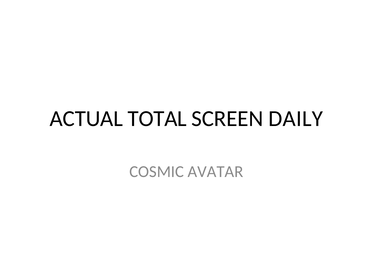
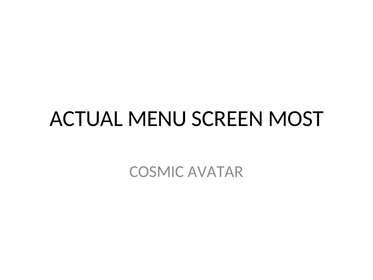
TOTAL: TOTAL -> MENU
DAILY: DAILY -> MOST
